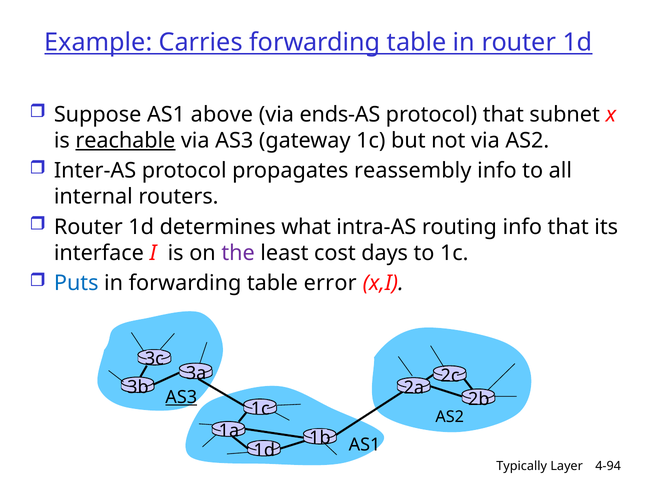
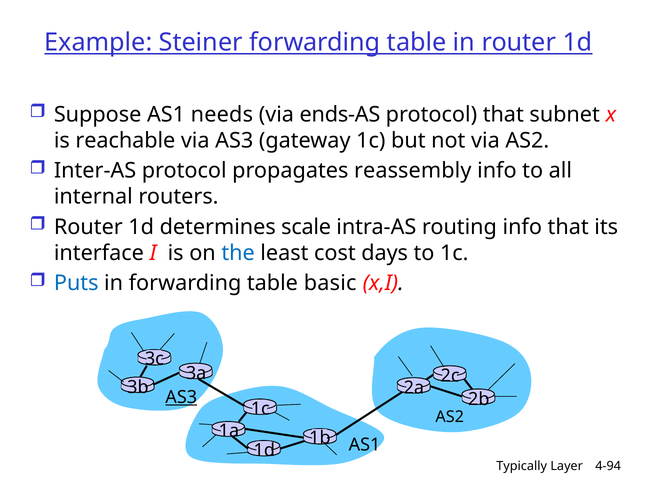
Carries: Carries -> Steiner
above: above -> needs
reachable underline: present -> none
what: what -> scale
the colour: purple -> blue
error: error -> basic
